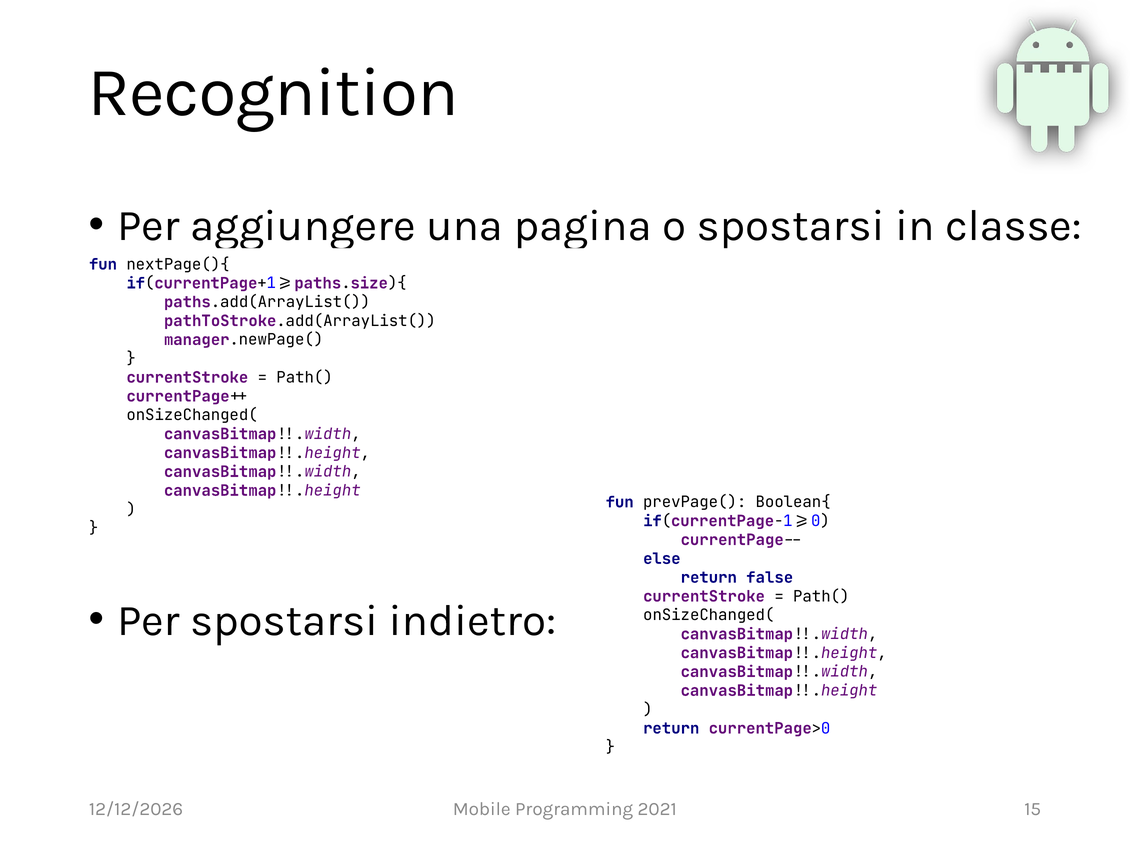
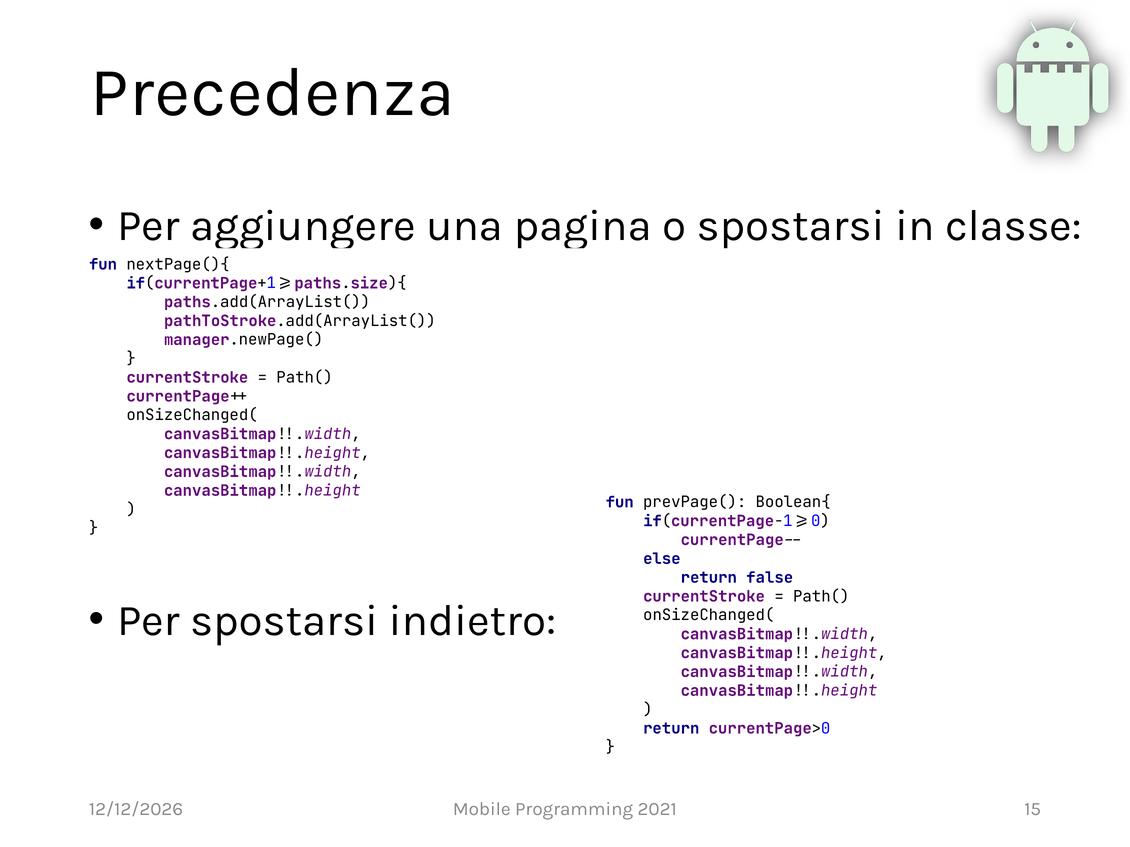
Recognition: Recognition -> Precedenza
